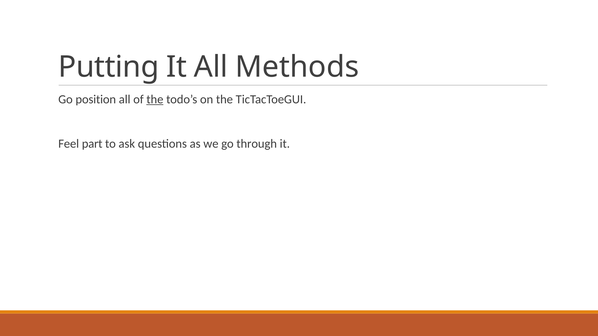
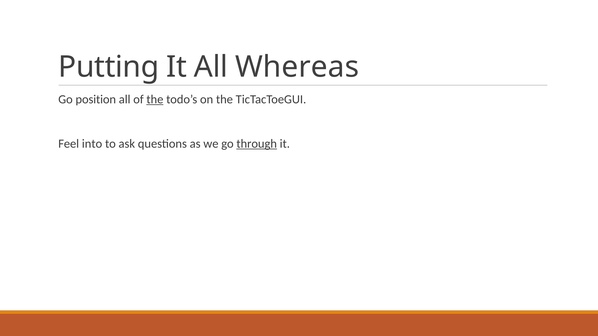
Methods: Methods -> Whereas
part: part -> into
through underline: none -> present
